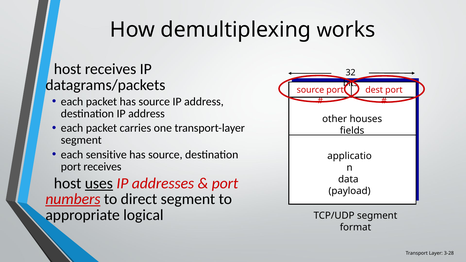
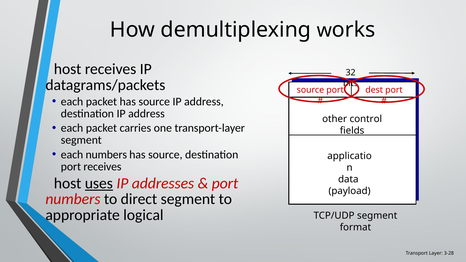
houses: houses -> control
each sensitive: sensitive -> numbers
numbers at (73, 199) underline: present -> none
